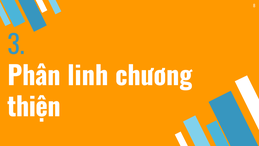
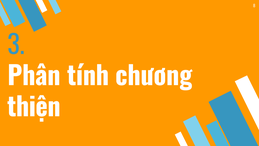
linh: linh -> tính
